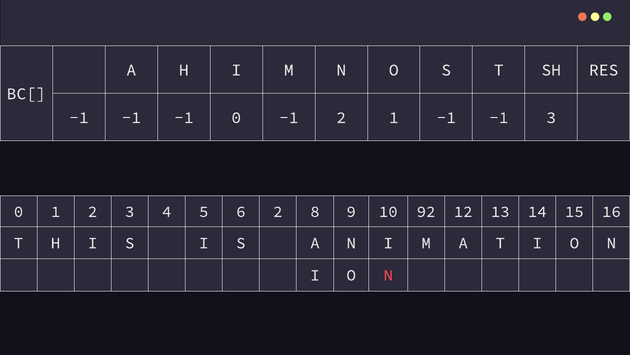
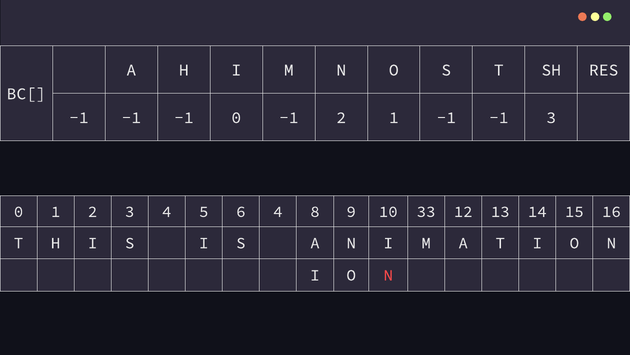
6 2: 2 -> 4
92: 92 -> 33
